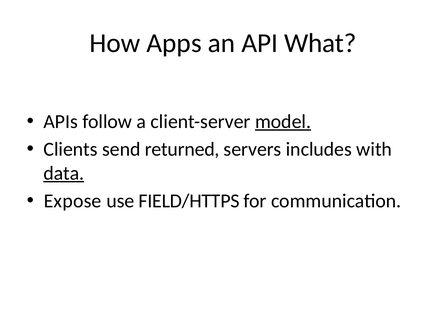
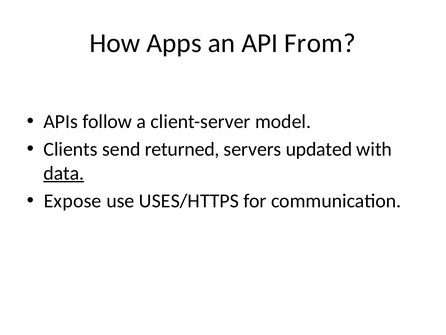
What: What -> From
model underline: present -> none
includes: includes -> updated
FIELD/HTTPS: FIELD/HTTPS -> USES/HTTPS
